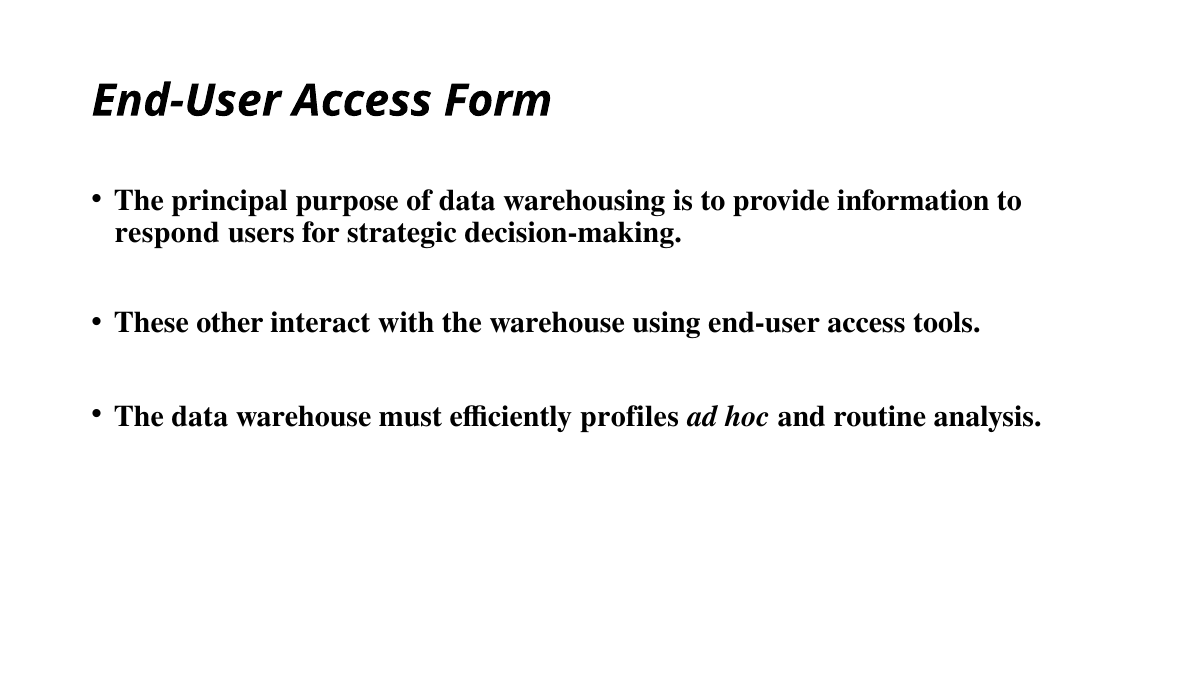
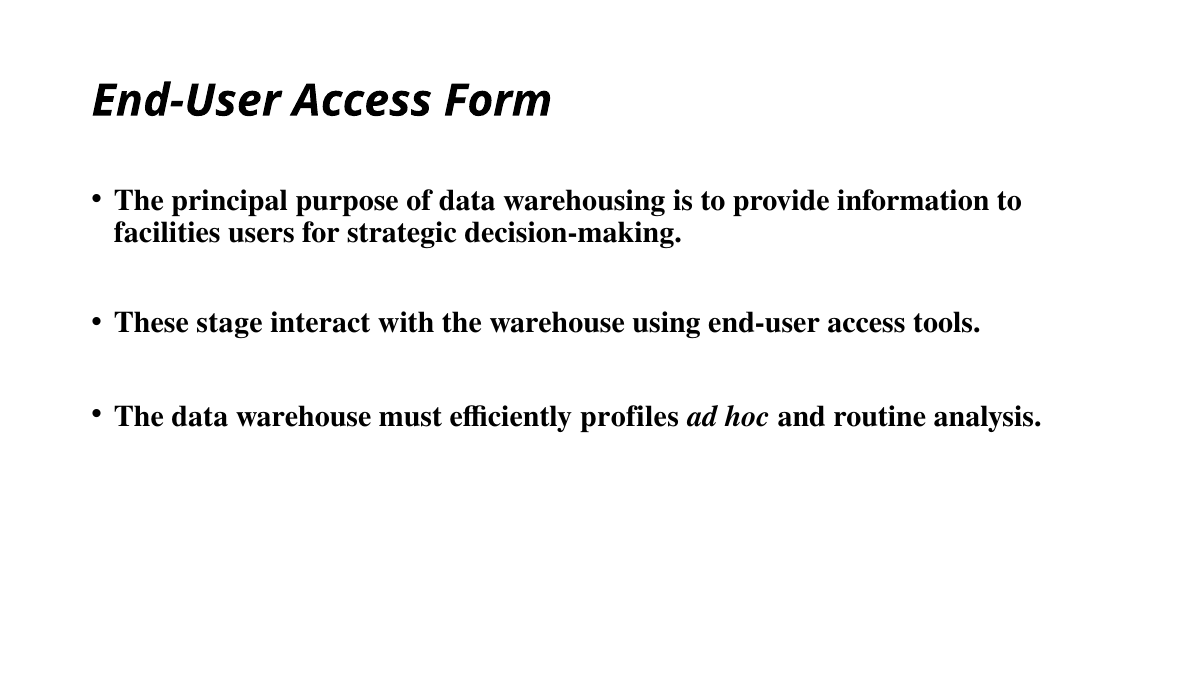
respond: respond -> facilities
other: other -> stage
